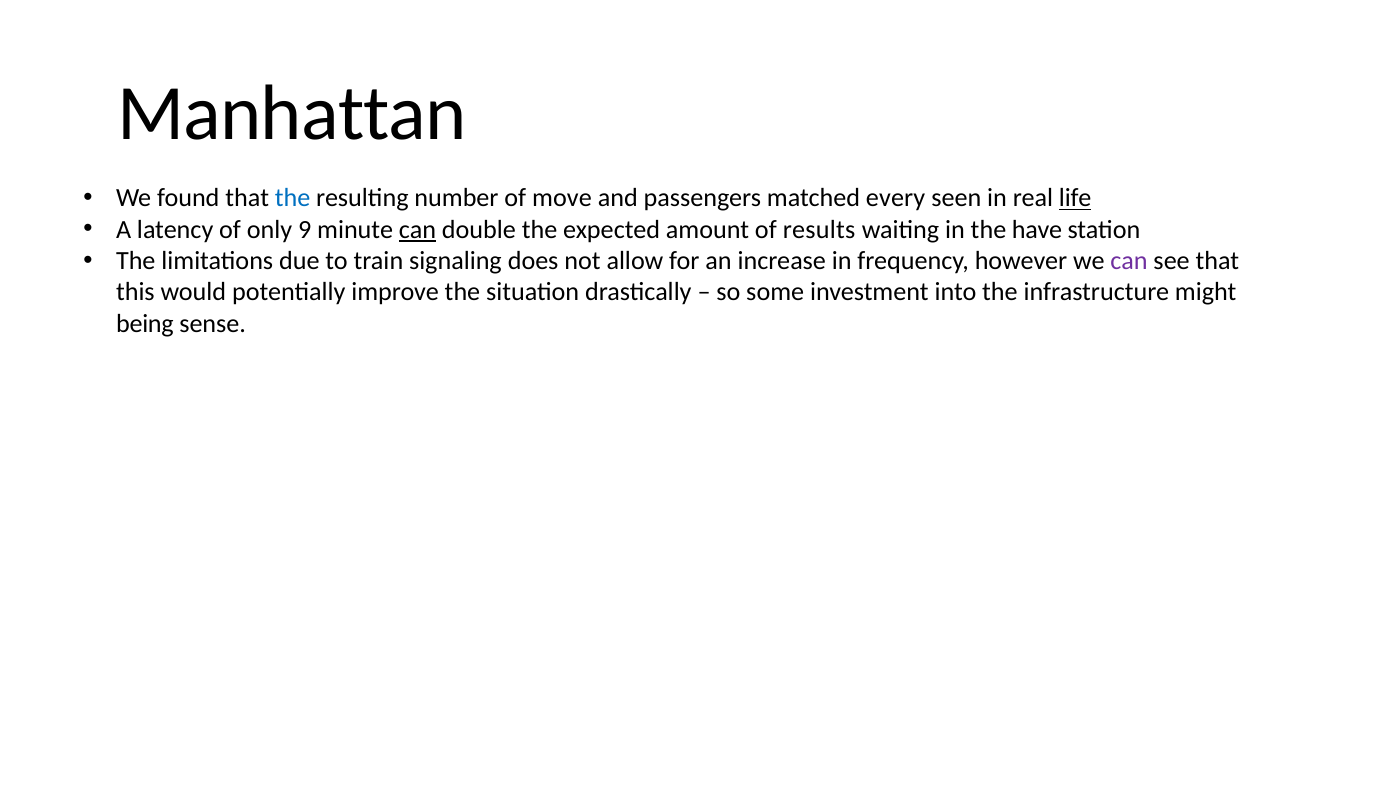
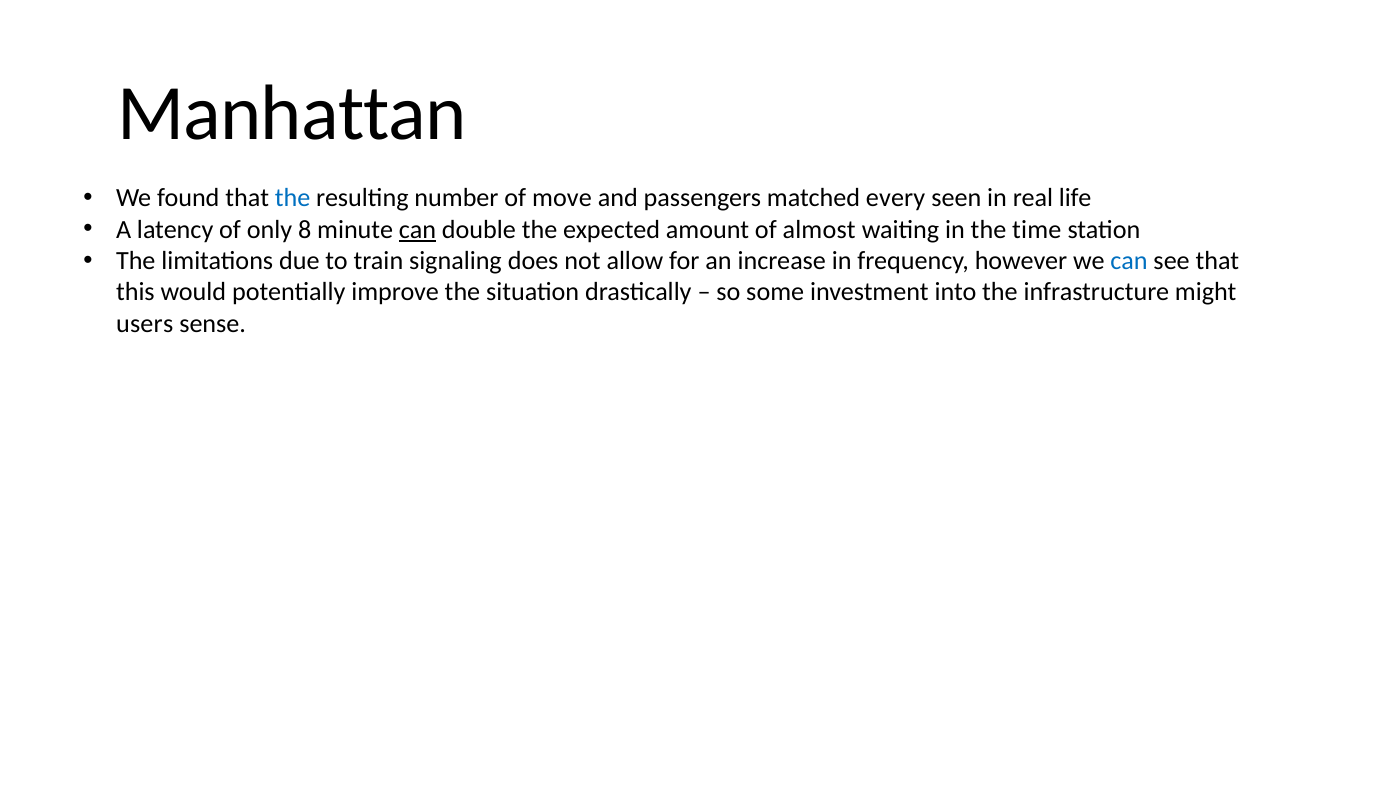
life underline: present -> none
9: 9 -> 8
results: results -> almost
have: have -> time
can at (1129, 261) colour: purple -> blue
being: being -> users
